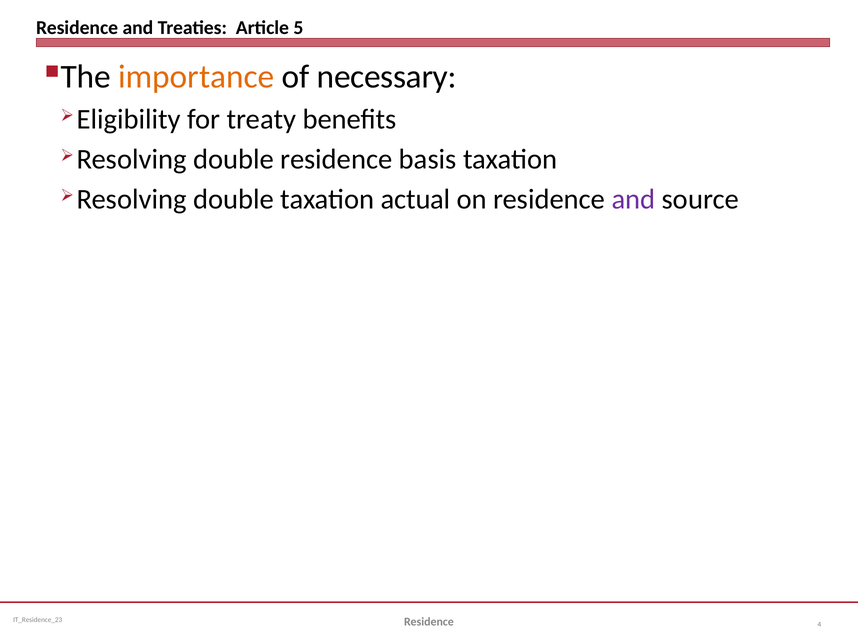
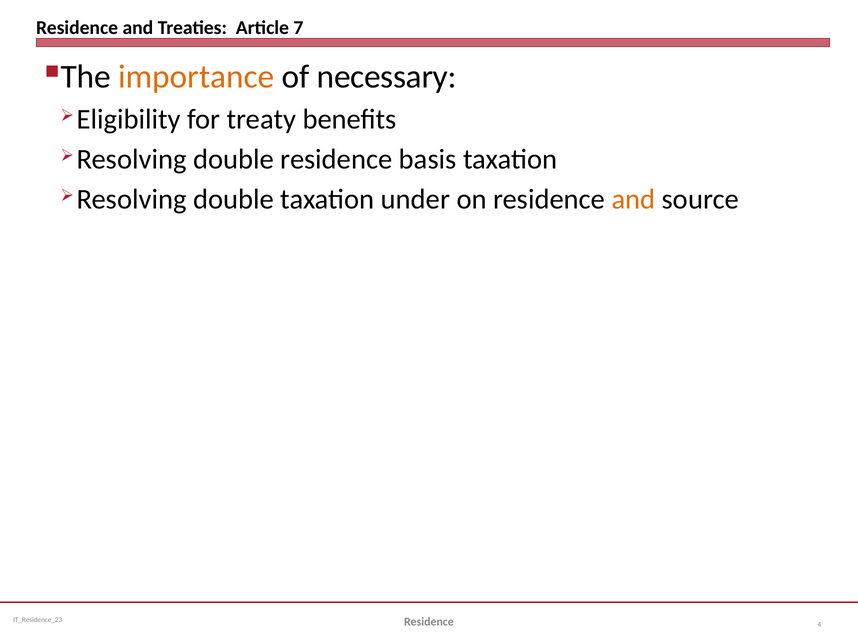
5: 5 -> 7
actual: actual -> under
and at (634, 199) colour: purple -> orange
